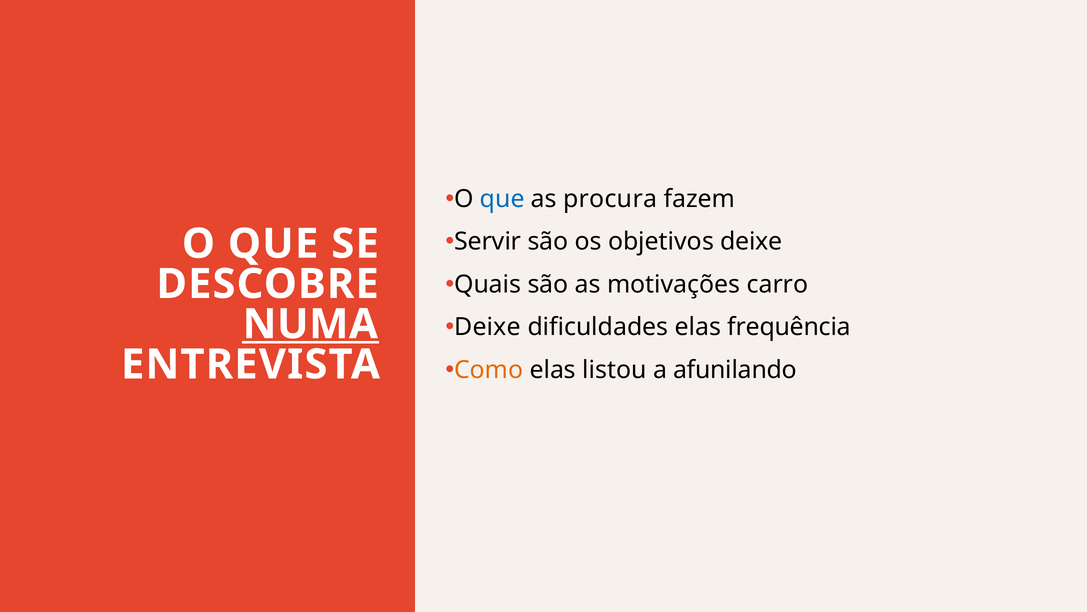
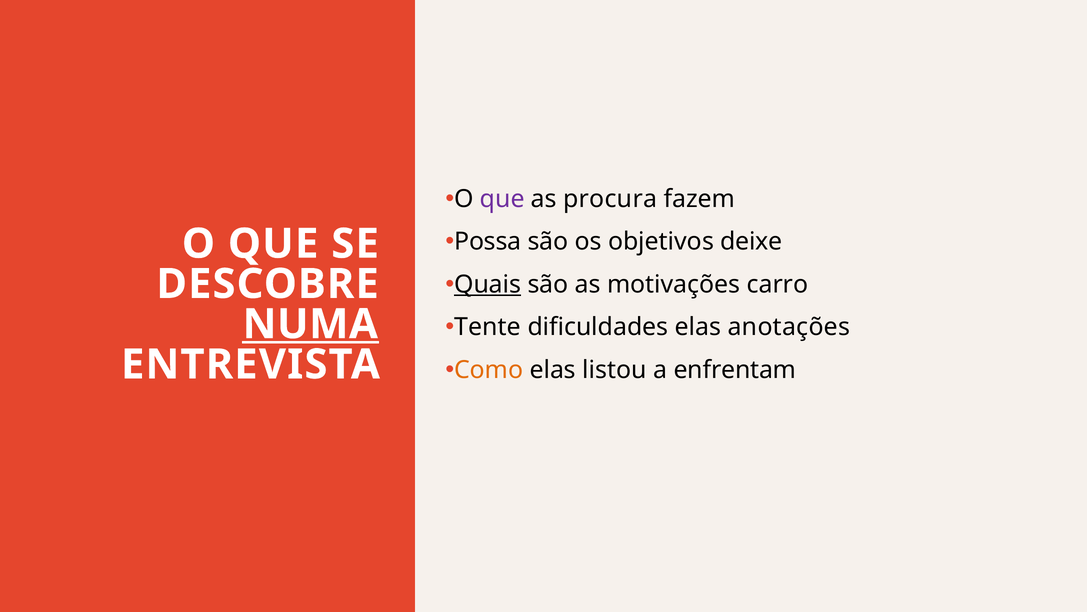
que at (502, 199) colour: blue -> purple
Servir: Servir -> Possa
Quais underline: none -> present
Deixe at (488, 327): Deixe -> Tente
frequência: frequência -> anotações
afunilando: afunilando -> enfrentam
